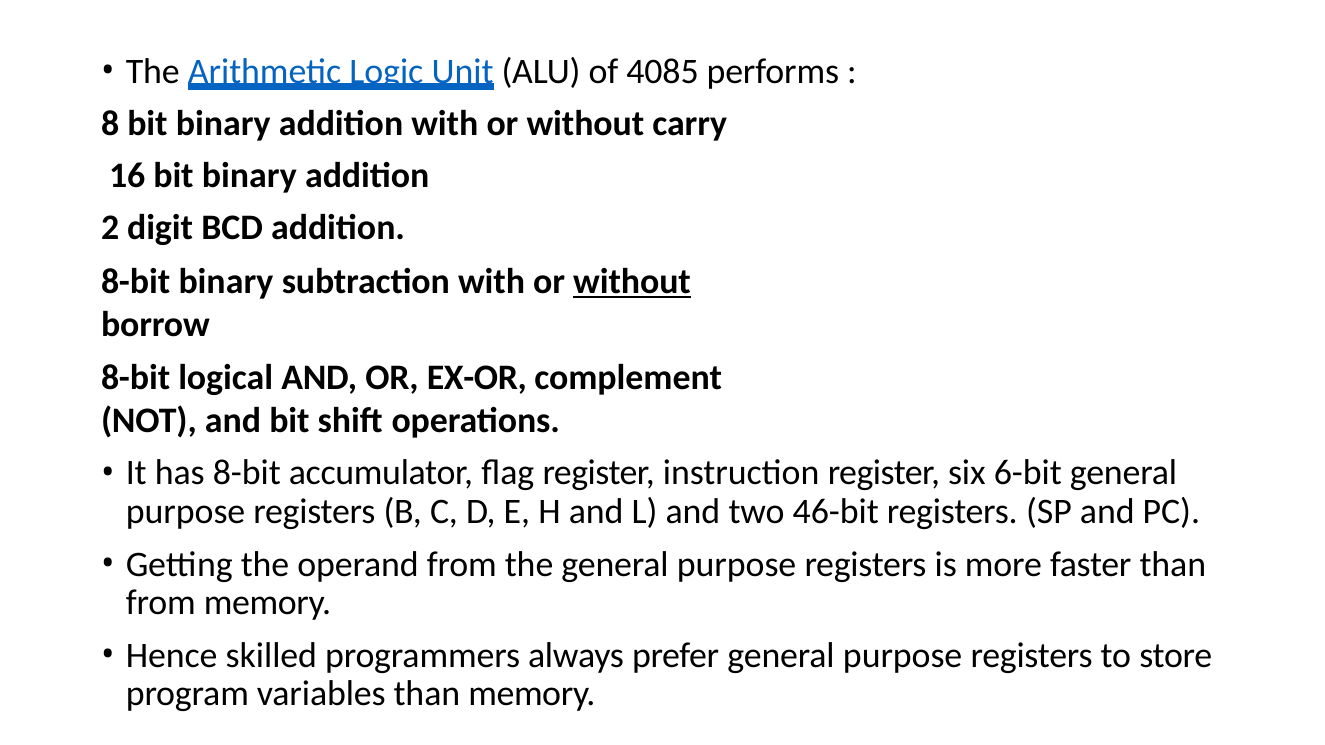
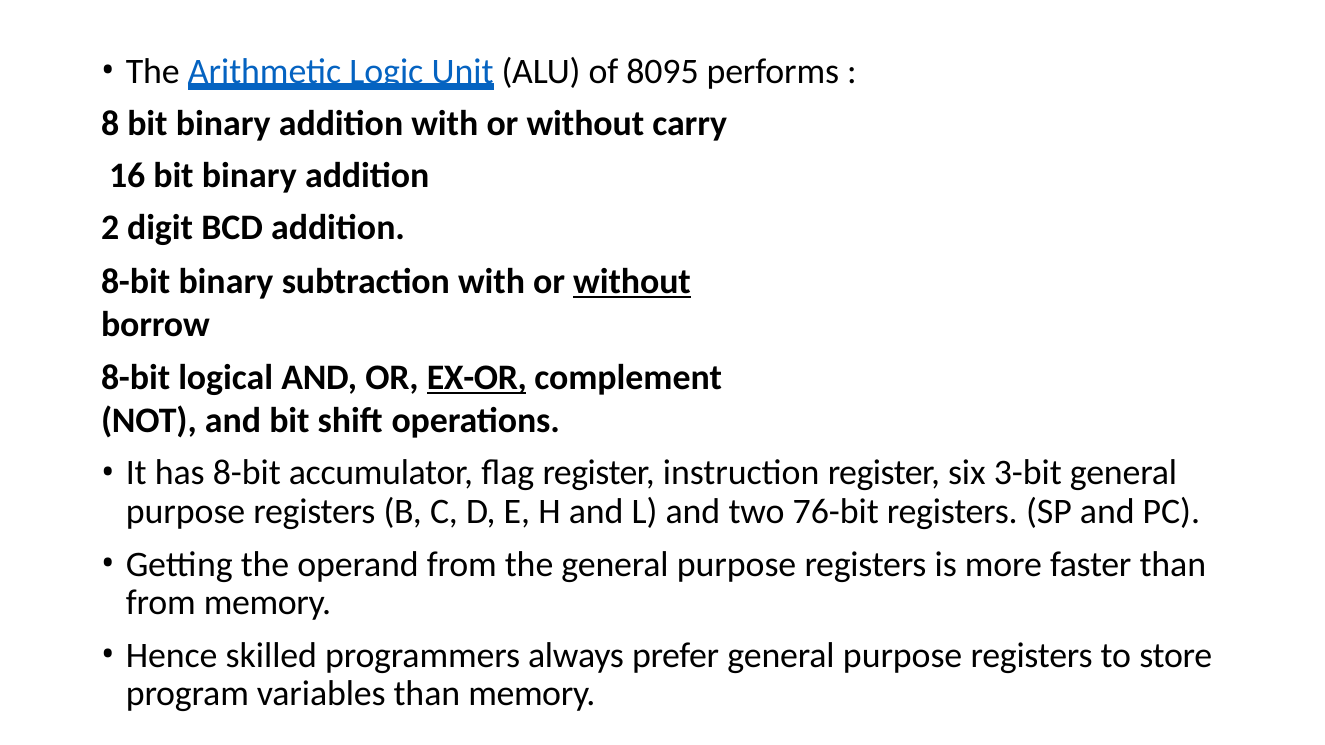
4085: 4085 -> 8095
EX-OR underline: none -> present
6-bit: 6-bit -> 3-bit
46-bit: 46-bit -> 76-bit
